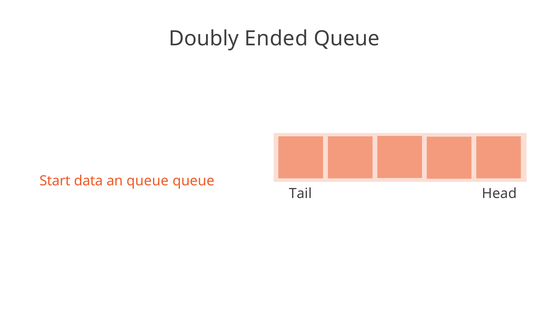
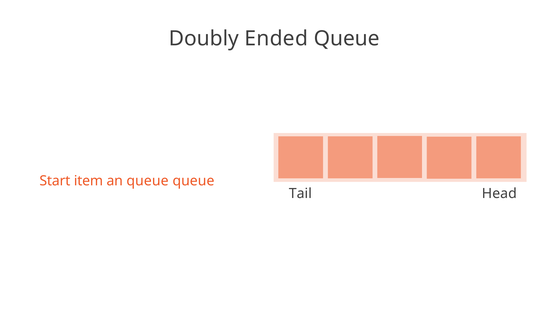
data: data -> item
